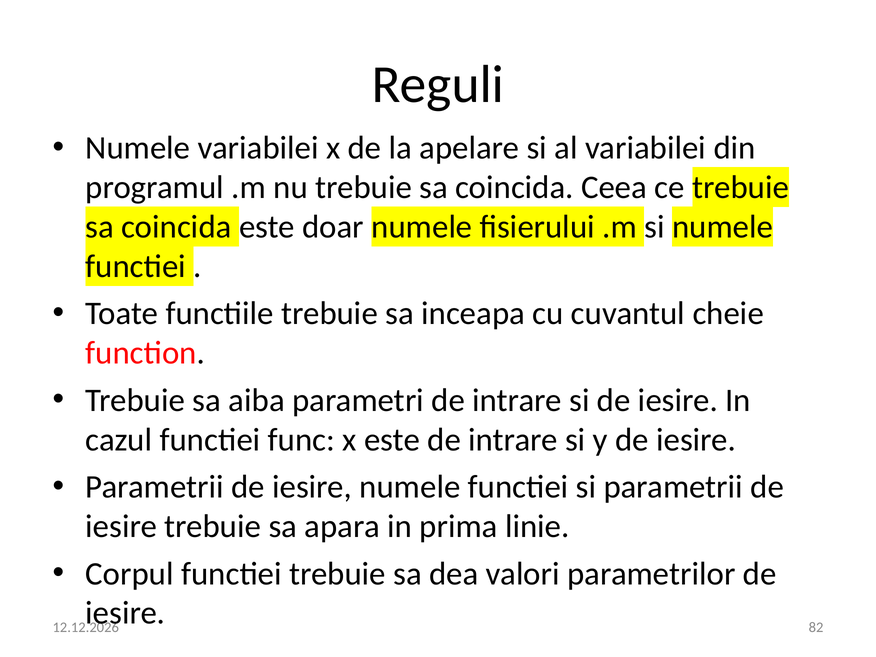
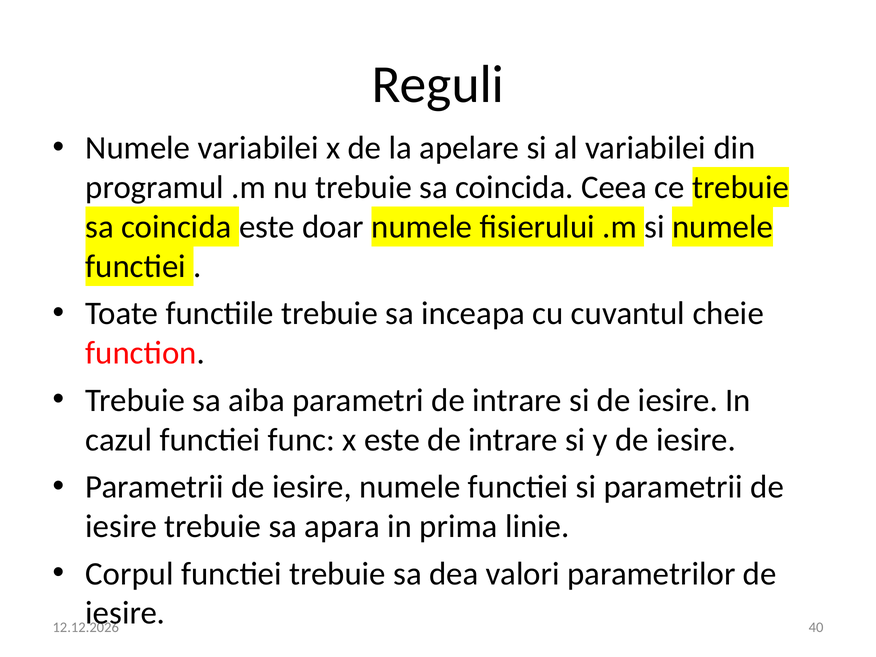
82: 82 -> 40
